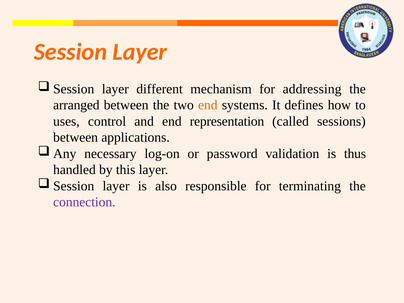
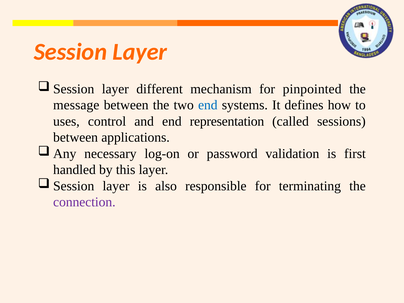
addressing: addressing -> pinpointed
arranged: arranged -> message
end at (208, 105) colour: orange -> blue
thus: thus -> first
